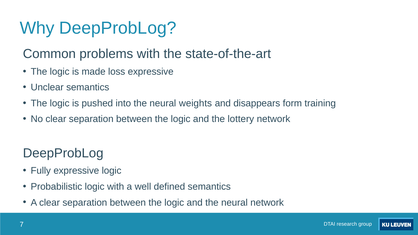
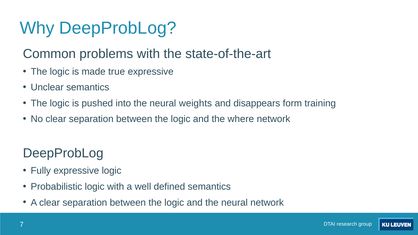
loss: loss -> true
lottery: lottery -> where
